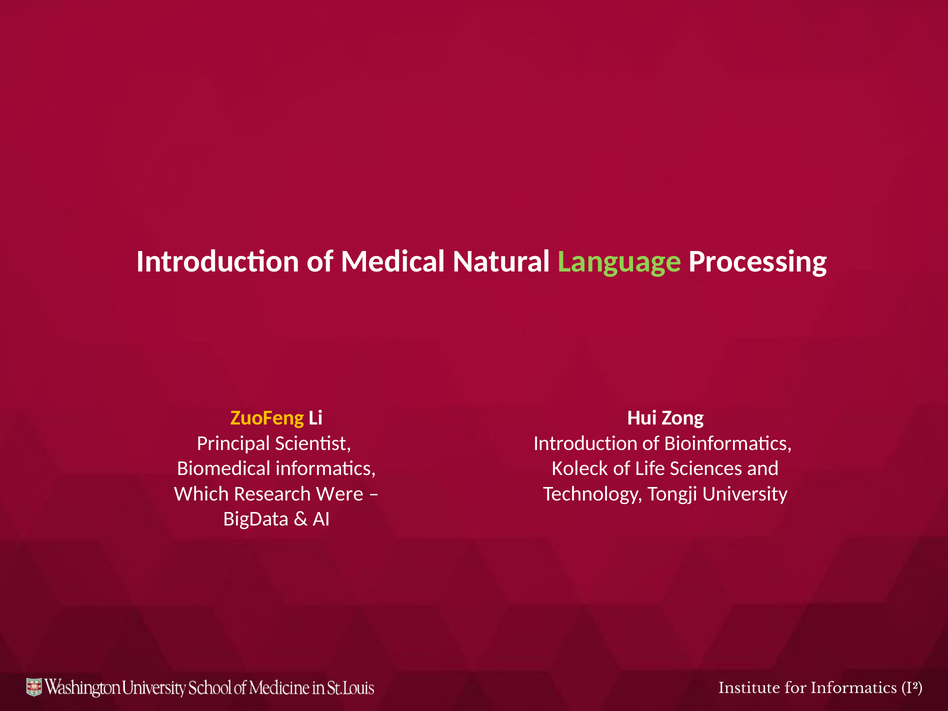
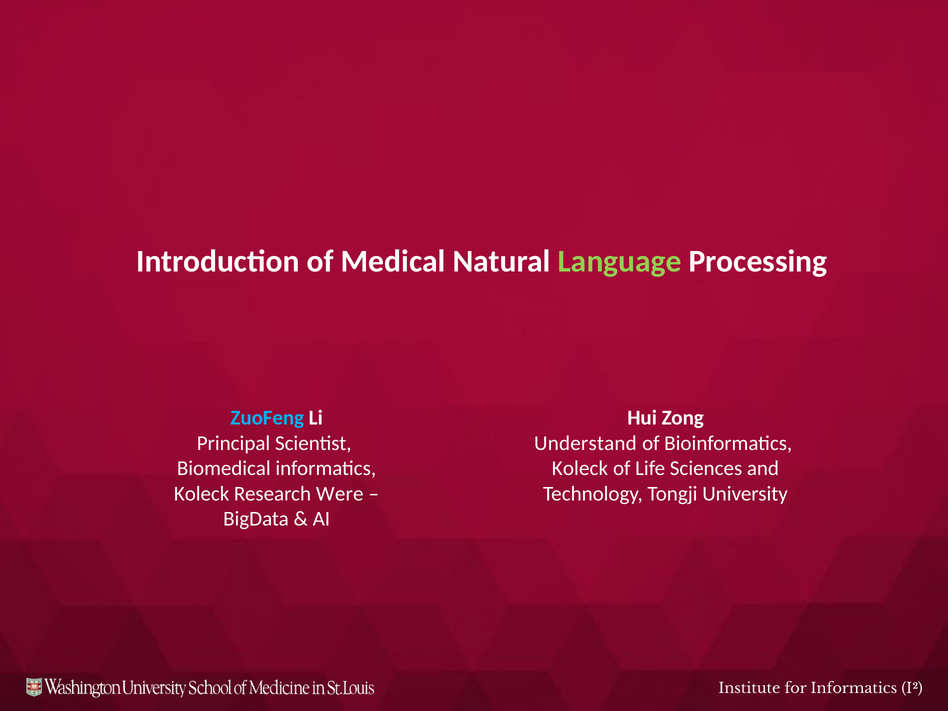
ZuoFeng colour: yellow -> light blue
Introduction at (586, 443): Introduction -> Understand
Which at (201, 494): Which -> Koleck
